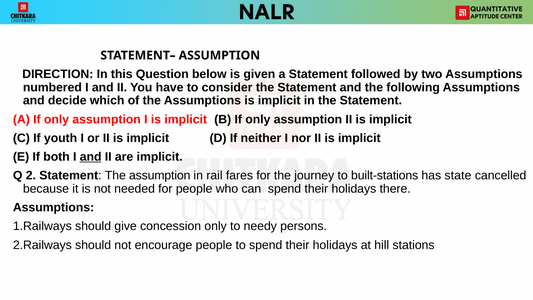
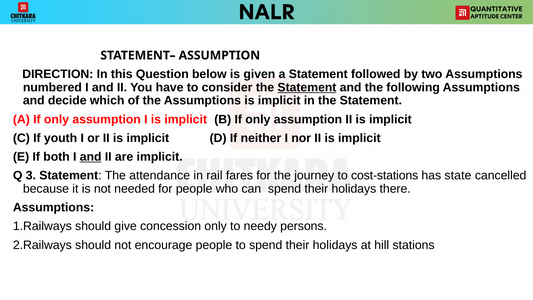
Statement at (307, 87) underline: none -> present
2: 2 -> 3
The assumption: assumption -> attendance
built-stations: built-stations -> cost-stations
